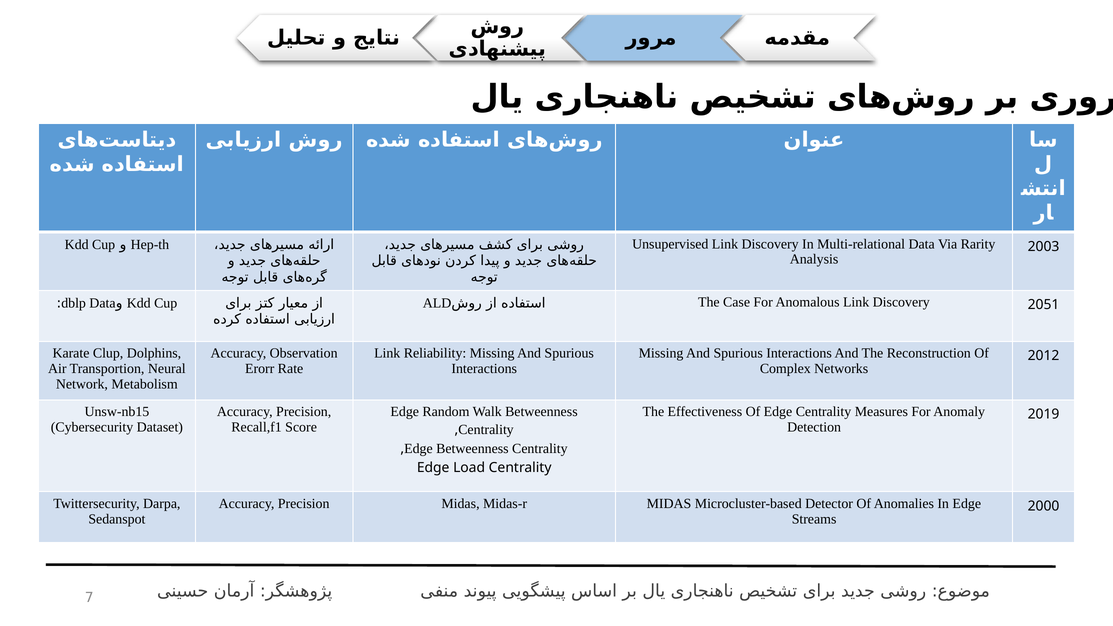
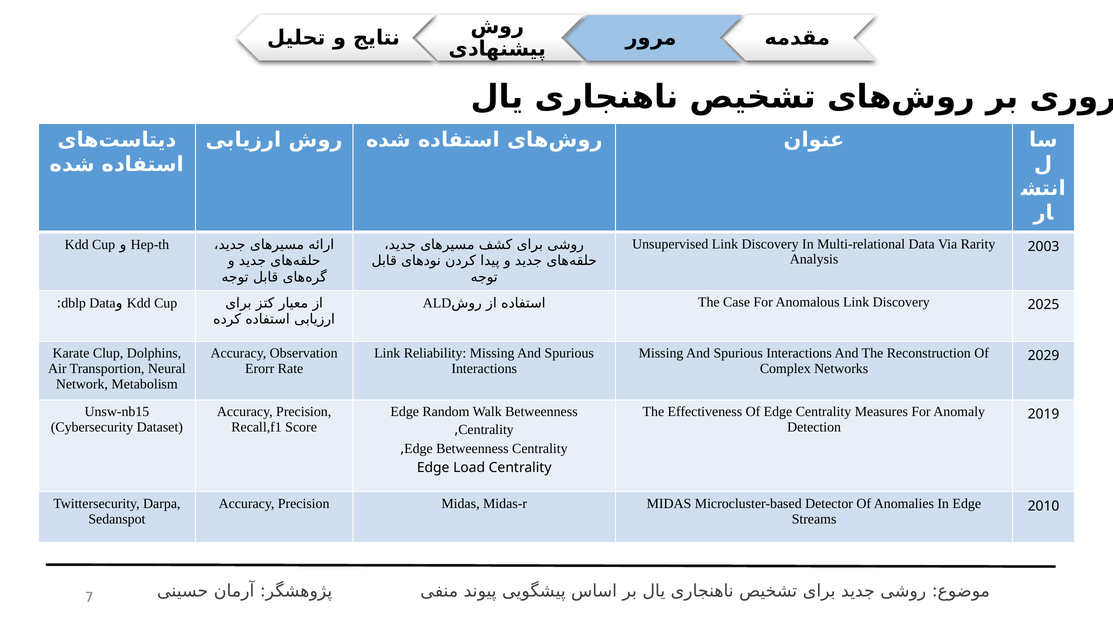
2051: 2051 -> 2025
2012: 2012 -> 2029
2000: 2000 -> 2010
